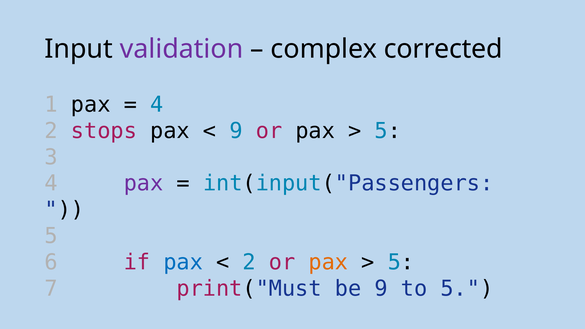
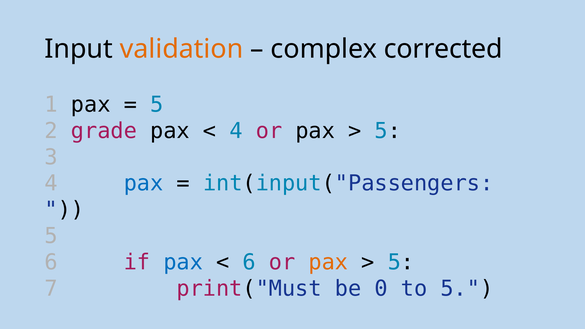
validation colour: purple -> orange
4 at (157, 104): 4 -> 5
stops: stops -> grade
9 at (236, 131): 9 -> 4
pax at (144, 183) colour: purple -> blue
2 at (249, 262): 2 -> 6
be 9: 9 -> 0
